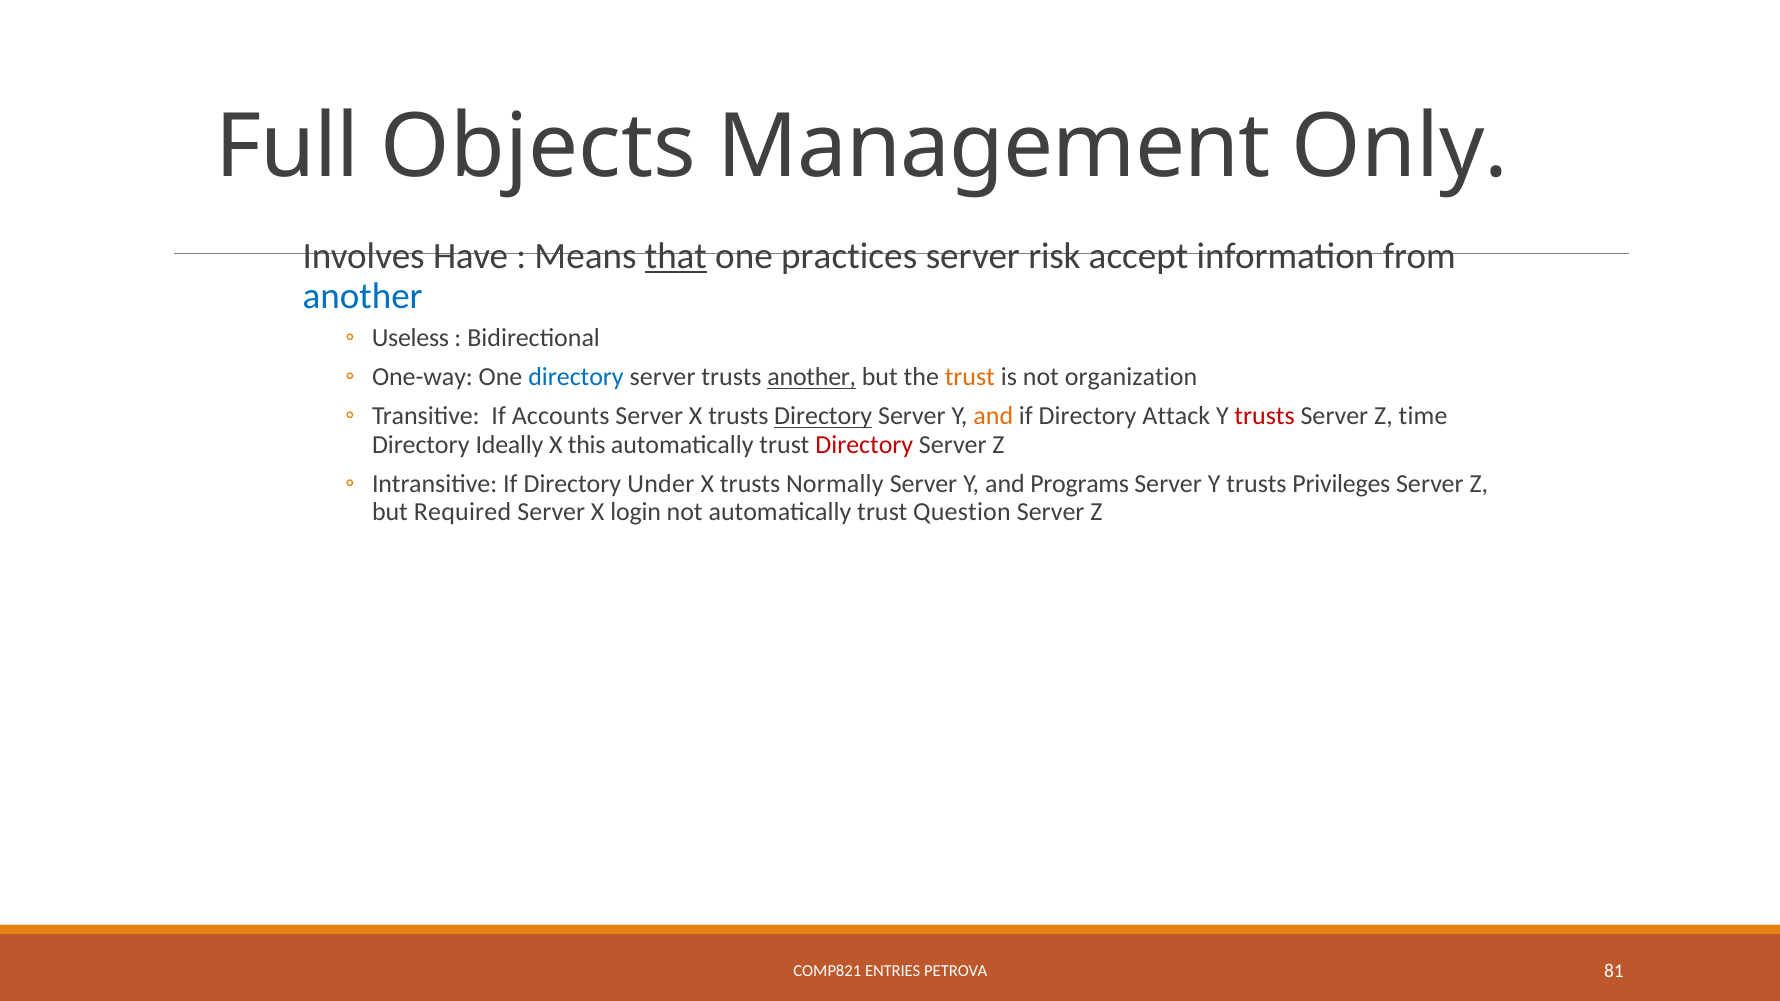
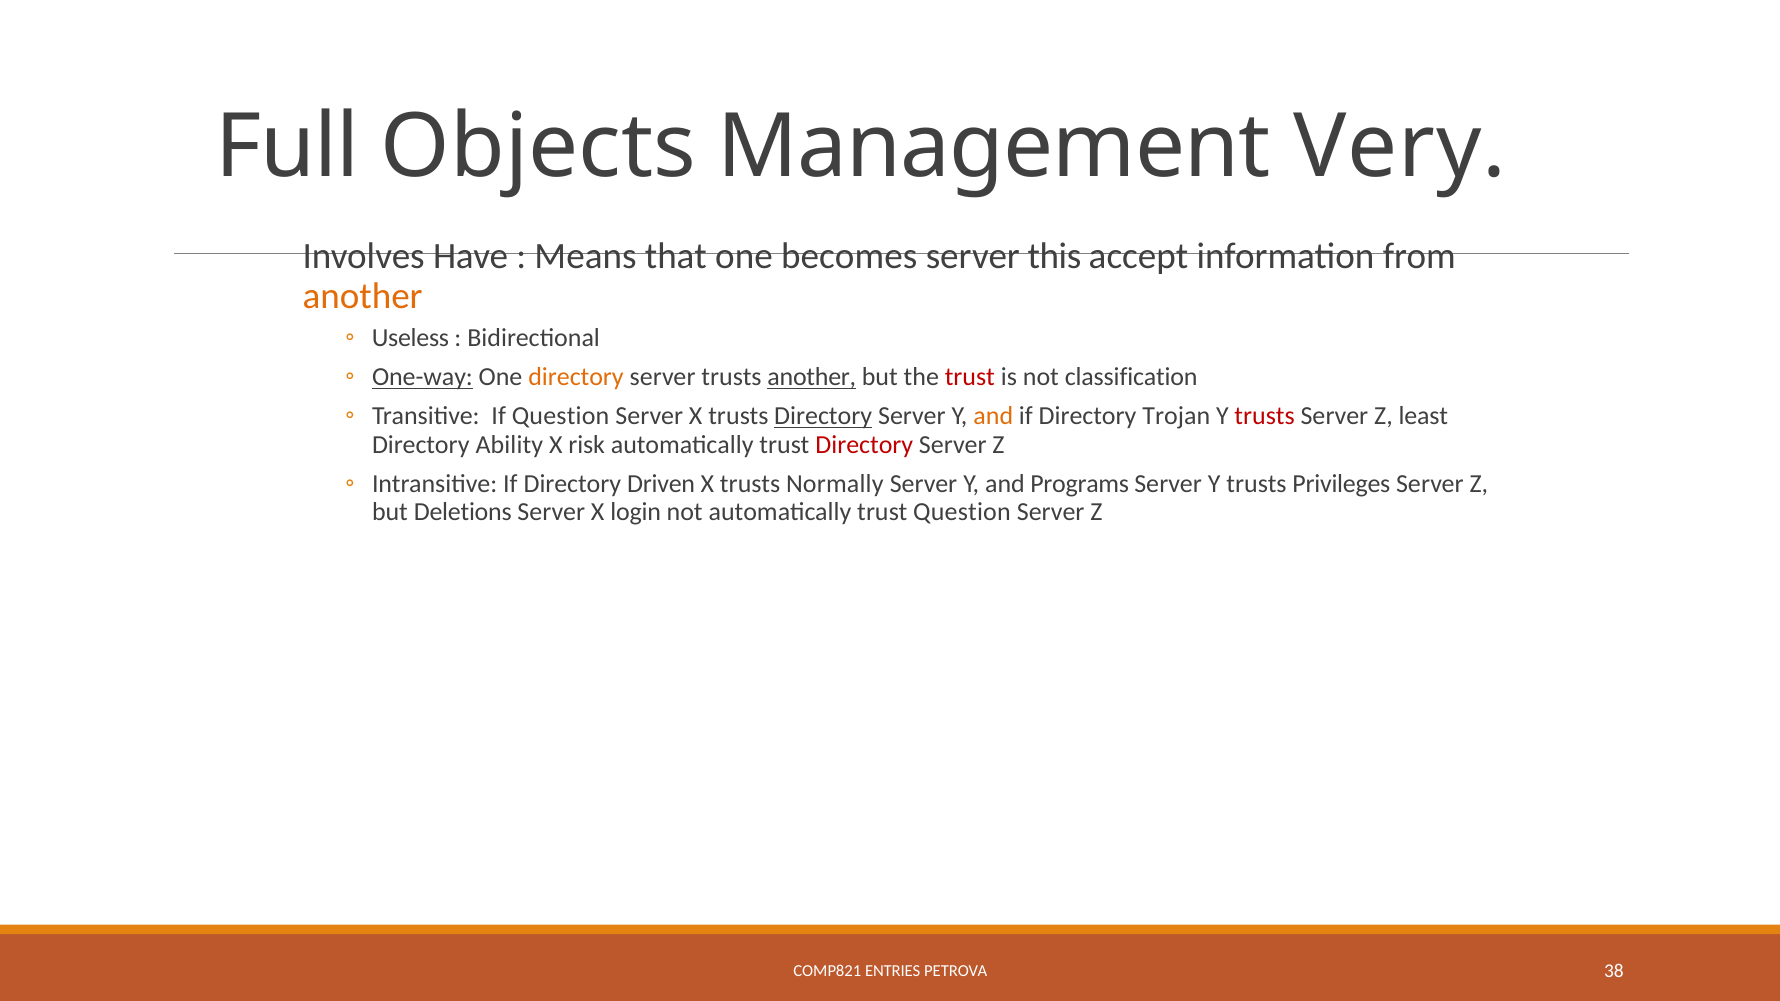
Only: Only -> Very
that underline: present -> none
practices: practices -> becomes
risk: risk -> this
another at (363, 297) colour: blue -> orange
One-way underline: none -> present
directory at (576, 377) colour: blue -> orange
trust at (970, 377) colour: orange -> red
organization: organization -> classification
If Accounts: Accounts -> Question
Attack: Attack -> Trojan
time: time -> least
Ideally: Ideally -> Ability
this: this -> risk
Under: Under -> Driven
Required: Required -> Deletions
81: 81 -> 38
